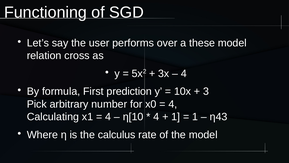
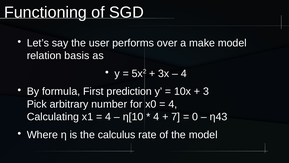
these: these -> make
cross: cross -> basis
1 at (176, 117): 1 -> 7
1 at (195, 117): 1 -> 0
